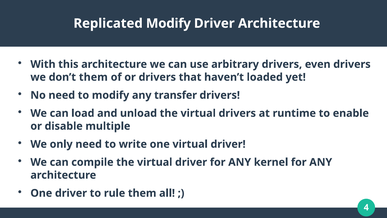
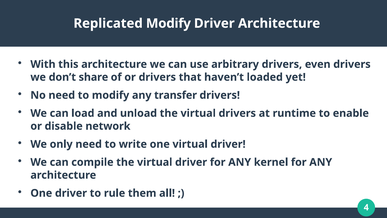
don’t them: them -> share
multiple: multiple -> network
